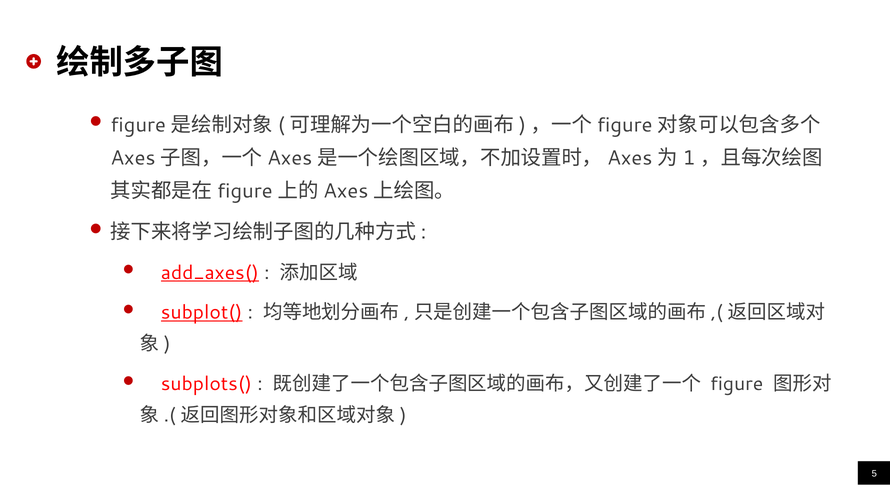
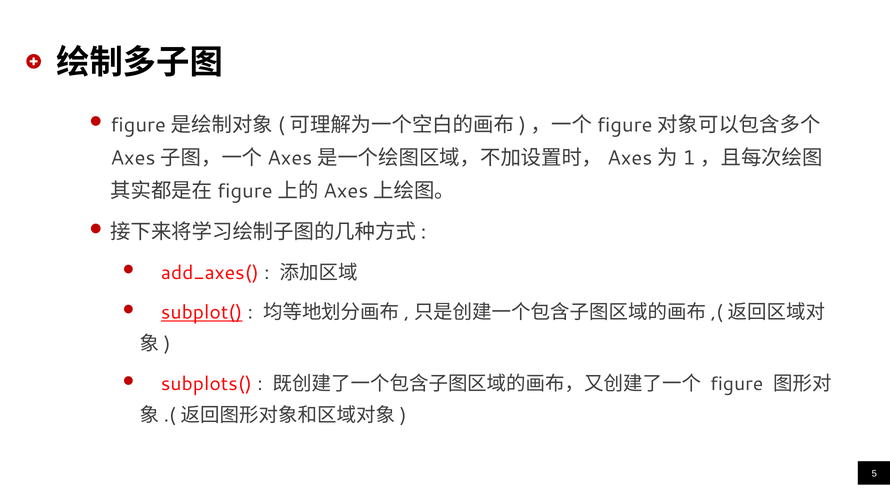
add_axes( underline: present -> none
